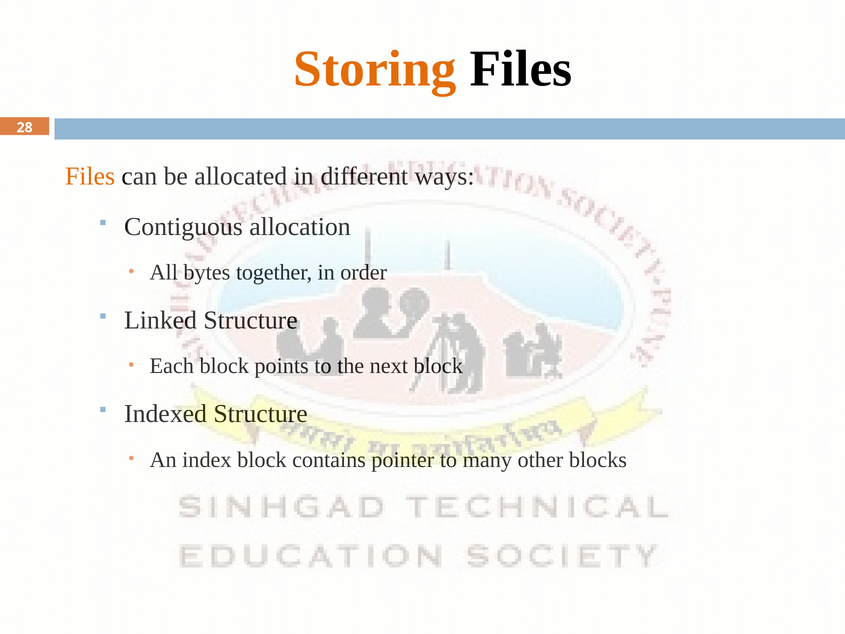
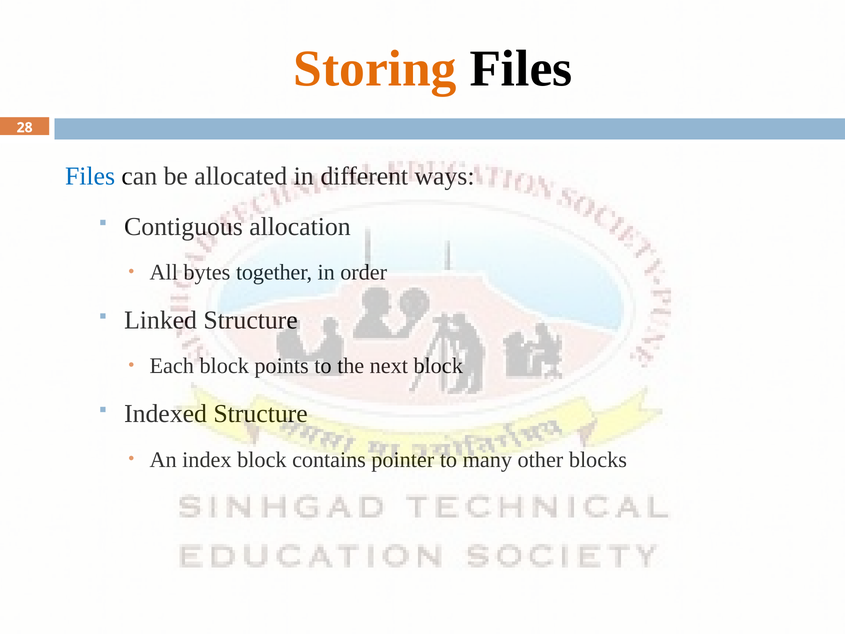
Files at (90, 176) colour: orange -> blue
